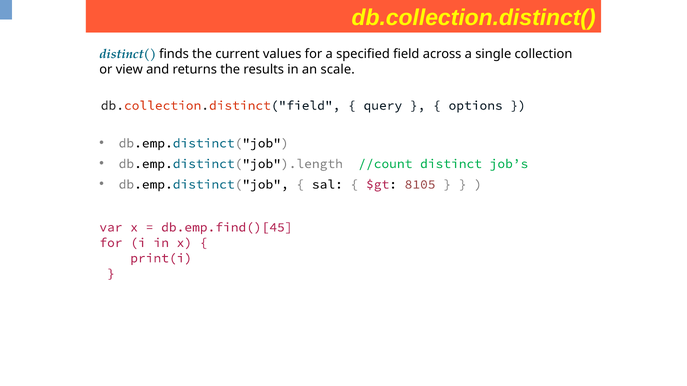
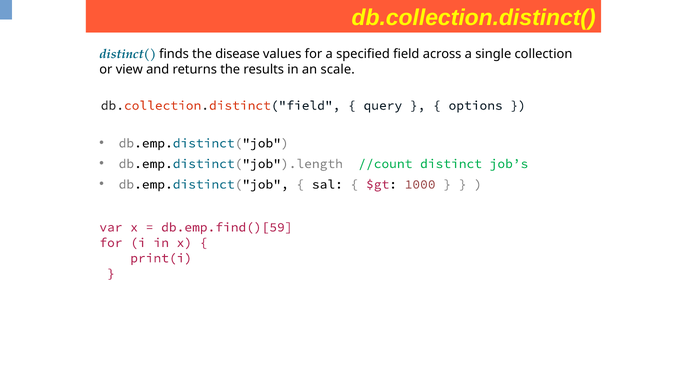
current: current -> disease
8105: 8105 -> 1000
db.emp.find()[45: db.emp.find()[45 -> db.emp.find()[59
